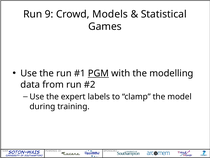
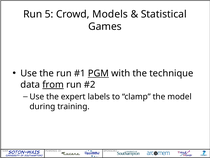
9: 9 -> 5
modelling: modelling -> technique
from underline: none -> present
